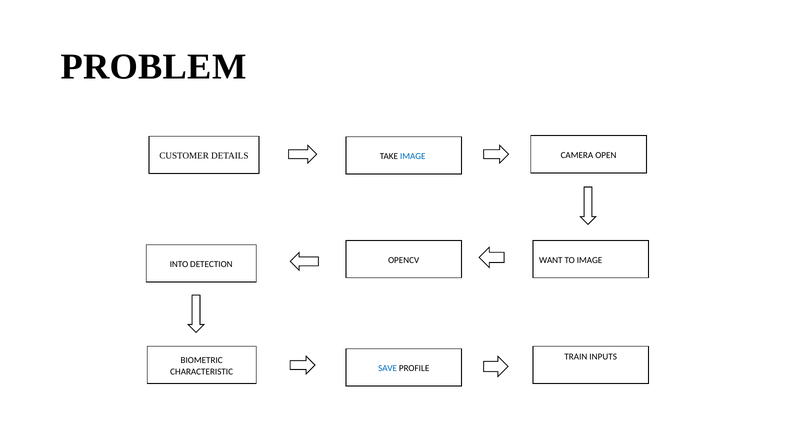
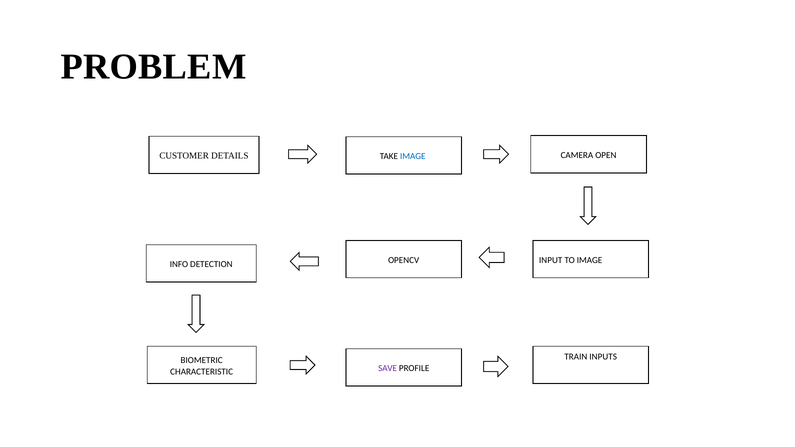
WANT: WANT -> INPUT
INTO: INTO -> INFO
SAVE colour: blue -> purple
